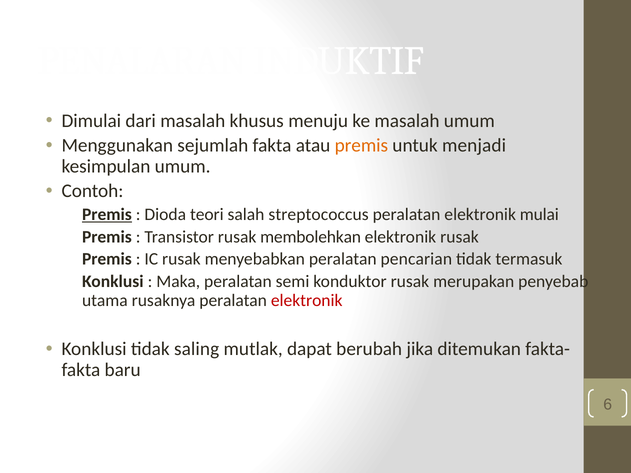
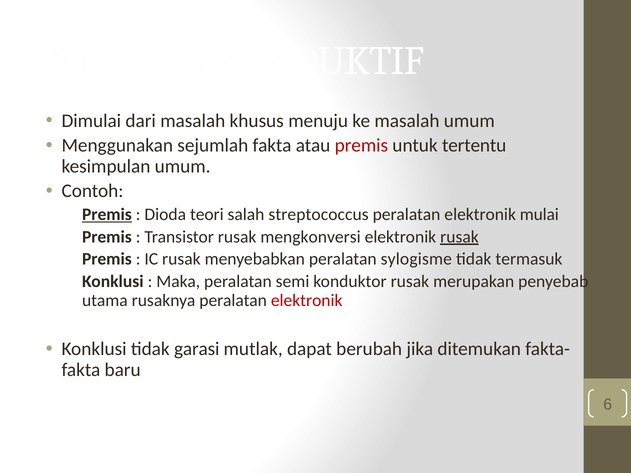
premis at (361, 146) colour: orange -> red
menjadi: menjadi -> tertentu
membolehkan: membolehkan -> mengkonversi
rusak at (459, 237) underline: none -> present
pencarian: pencarian -> sylogisme
saling: saling -> garasi
